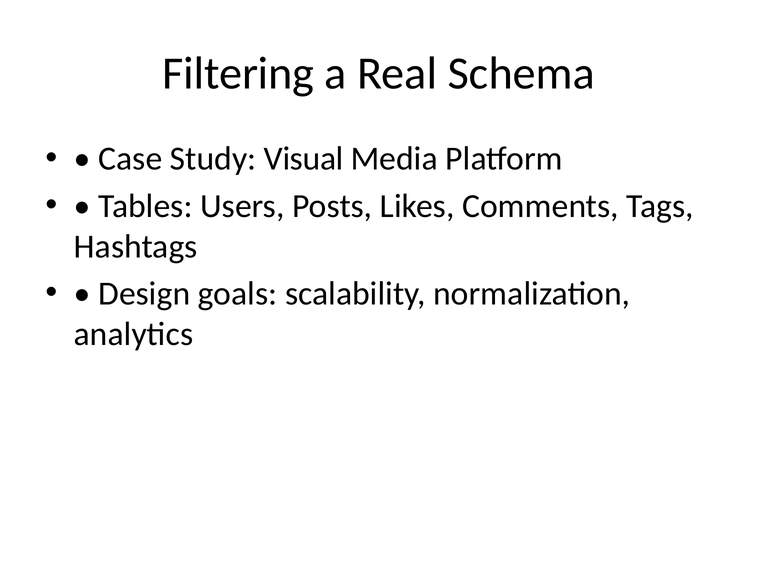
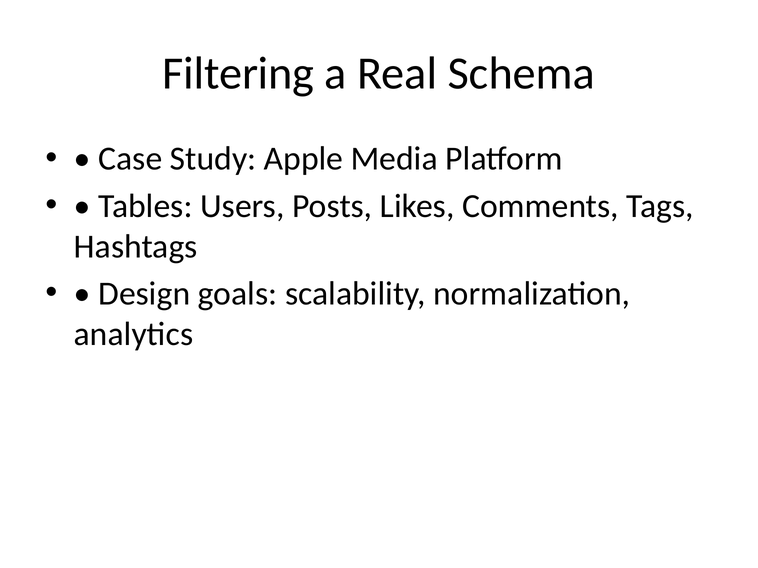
Visual: Visual -> Apple
